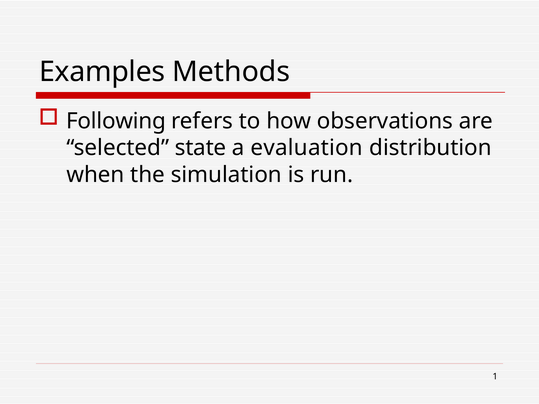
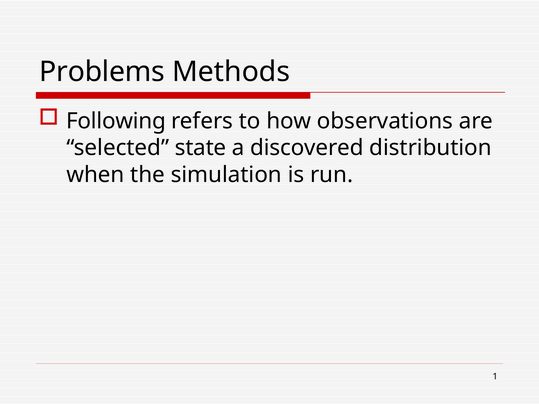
Examples: Examples -> Problems
evaluation: evaluation -> discovered
